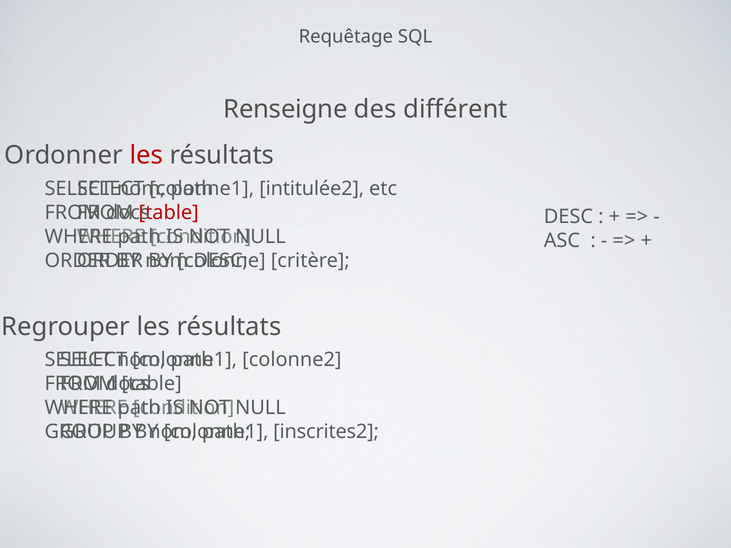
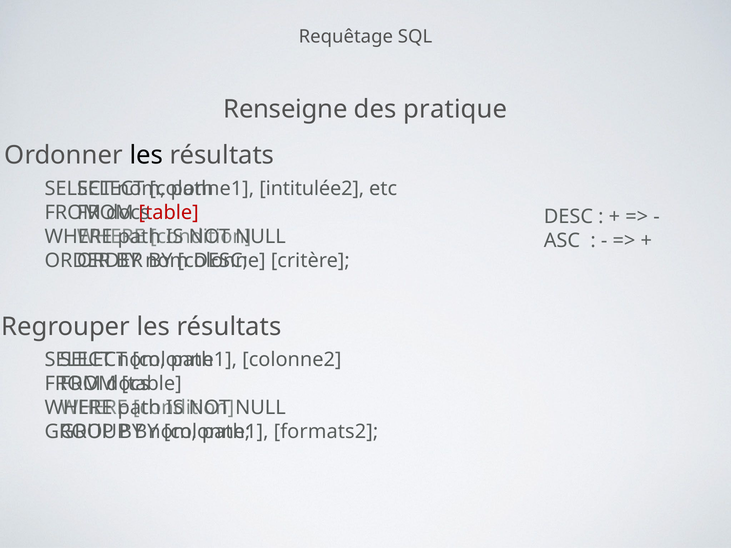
différent: différent -> pratique
les at (146, 155) colour: red -> black
inscrites2: inscrites2 -> formats2
